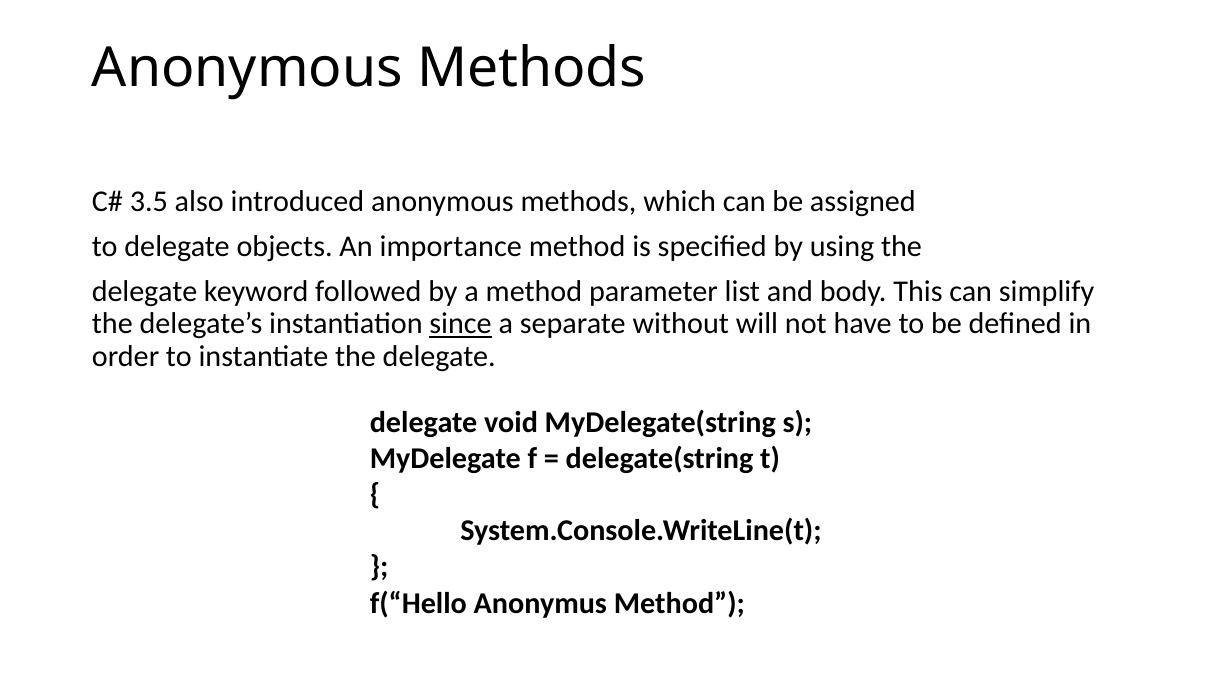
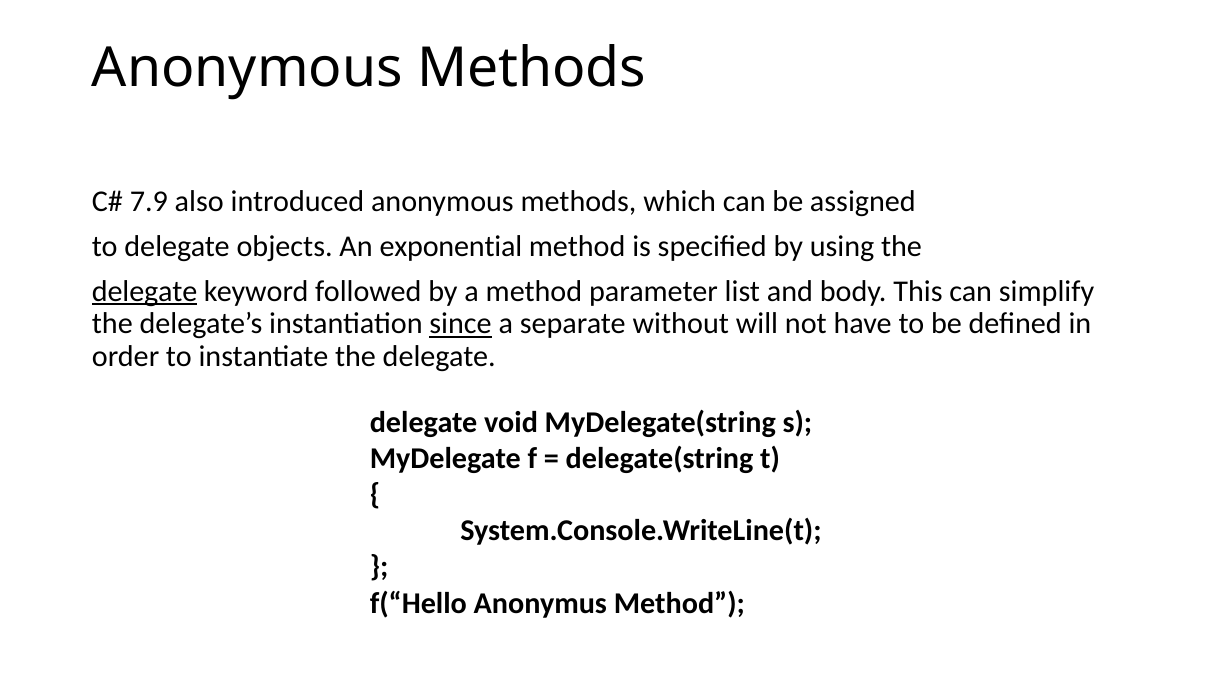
3.5: 3.5 -> 7.9
importance: importance -> exponential
delegate at (145, 291) underline: none -> present
